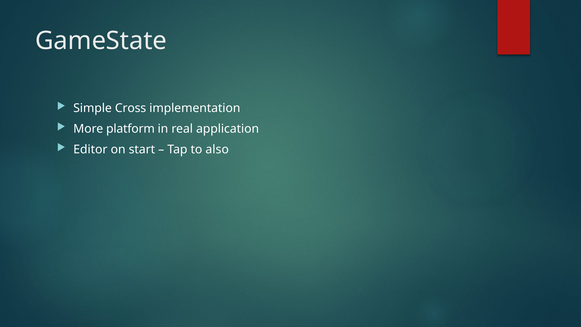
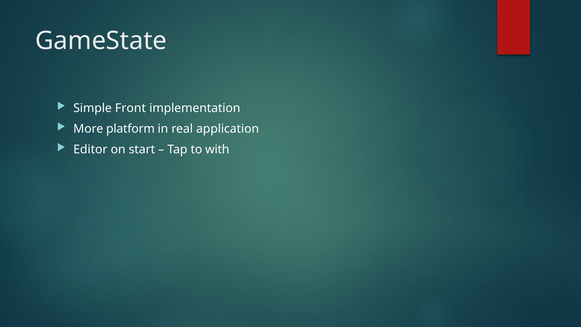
Cross: Cross -> Front
also: also -> with
